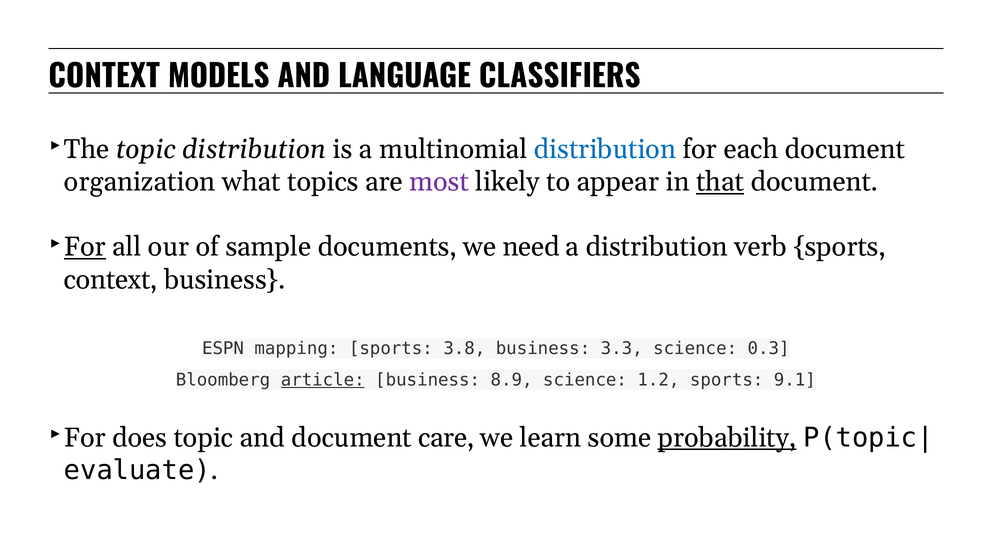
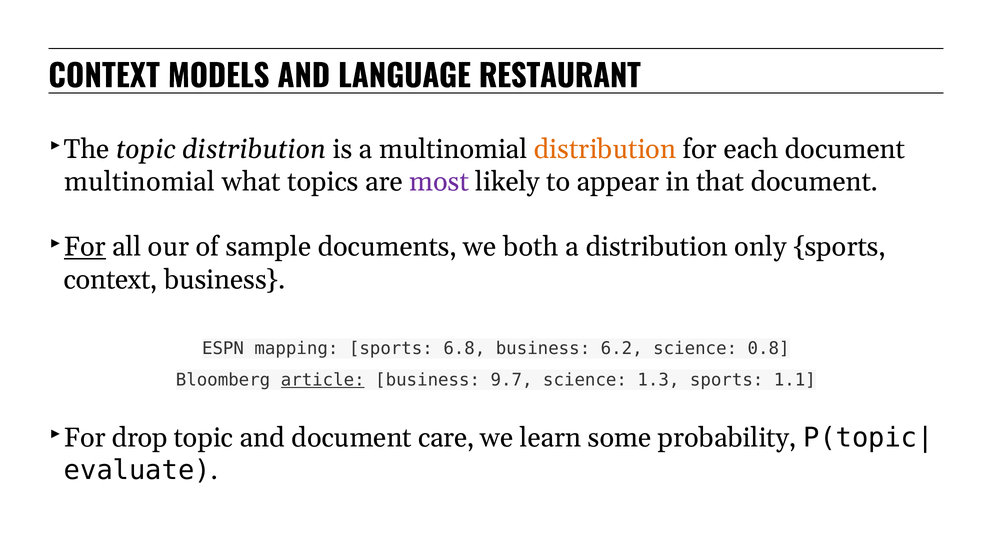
CLASSIFIERS: CLASSIFIERS -> RESTAURANT
distribution at (605, 149) colour: blue -> orange
organization at (140, 182): organization -> multinomial
that underline: present -> none
need: need -> both
verb: verb -> only
3.8: 3.8 -> 6.8
3.3: 3.3 -> 6.2
0.3: 0.3 -> 0.8
8.9: 8.9 -> 9.7
1.2: 1.2 -> 1.3
9.1: 9.1 -> 1.1
does: does -> drop
probability underline: present -> none
